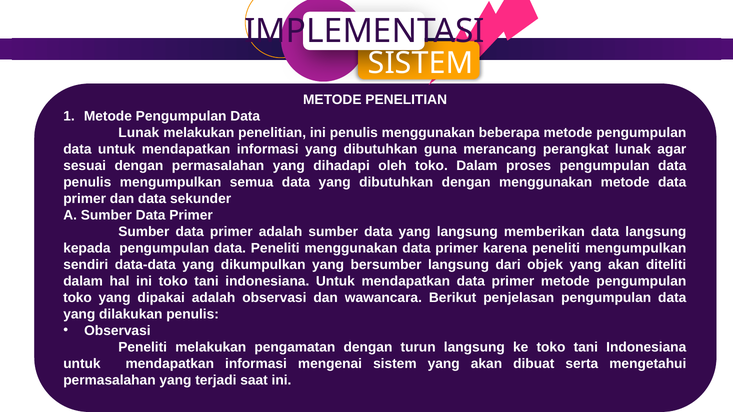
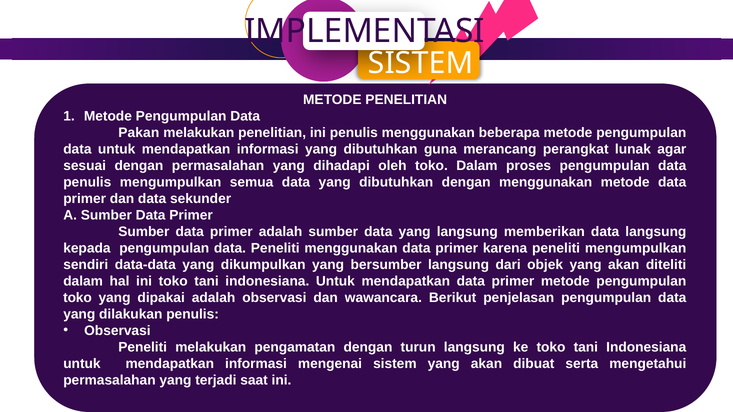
Lunak at (139, 133): Lunak -> Pakan
